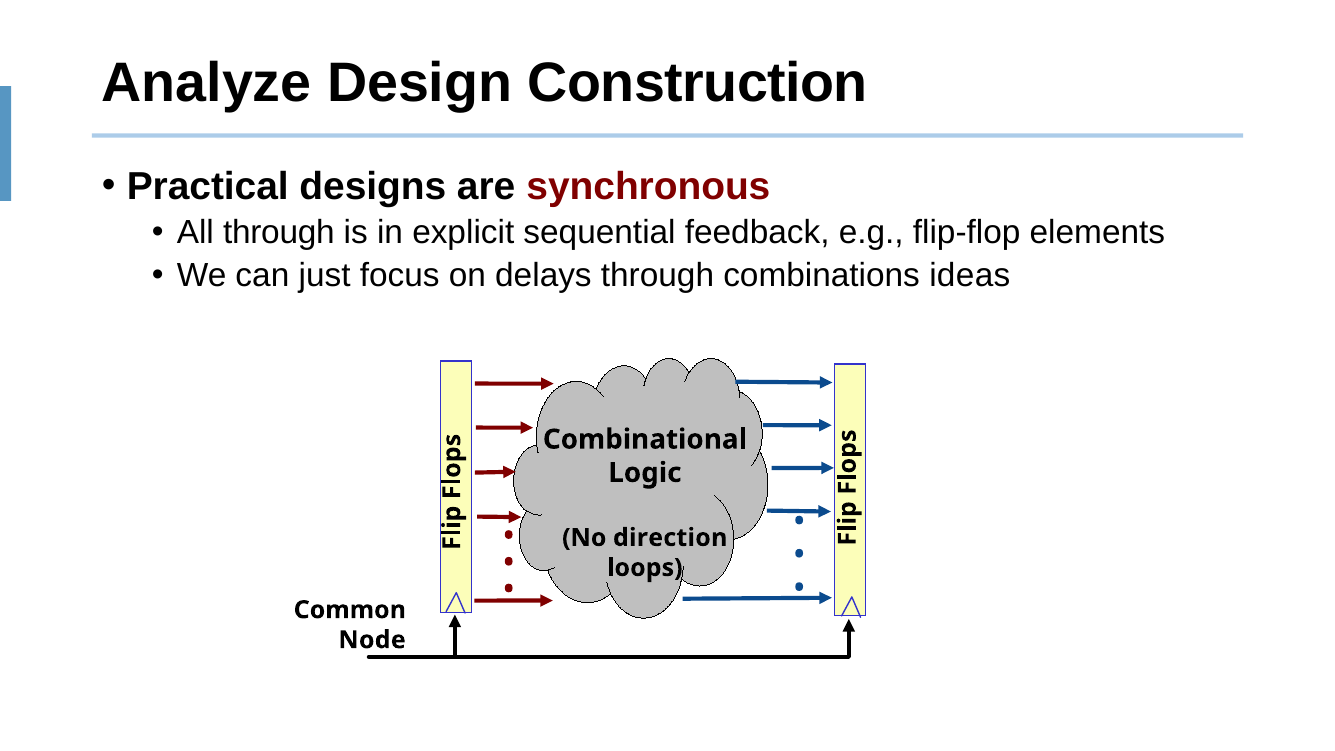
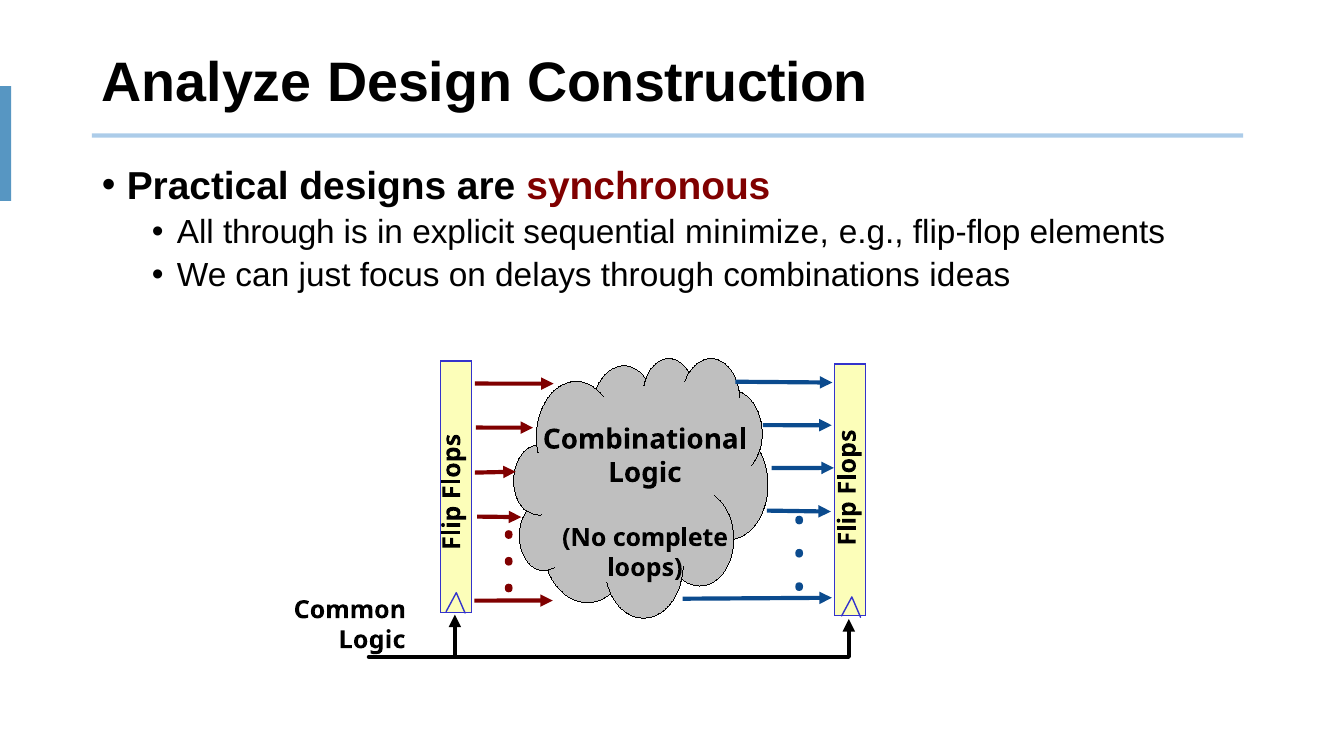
feedback: feedback -> minimize
direction: direction -> complete
Node at (372, 640): Node -> Logic
